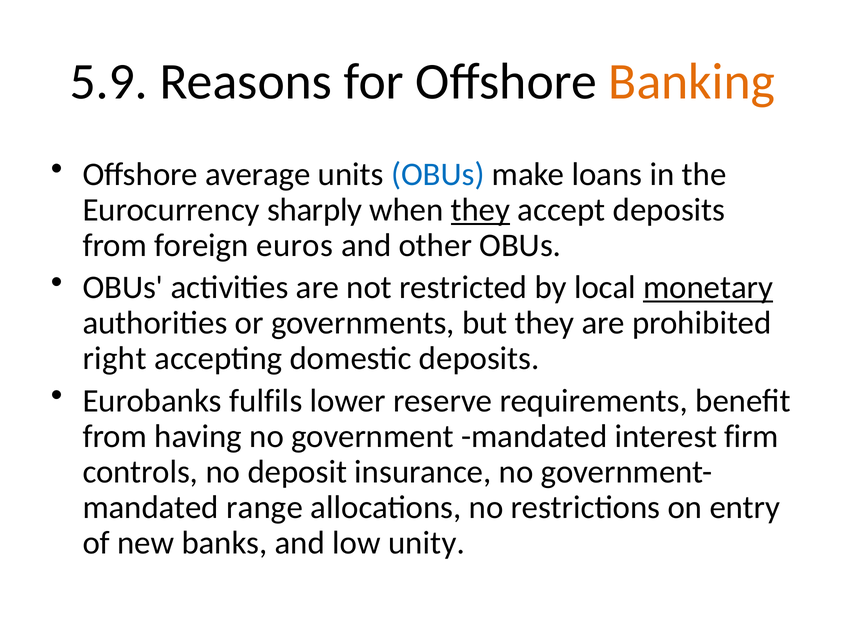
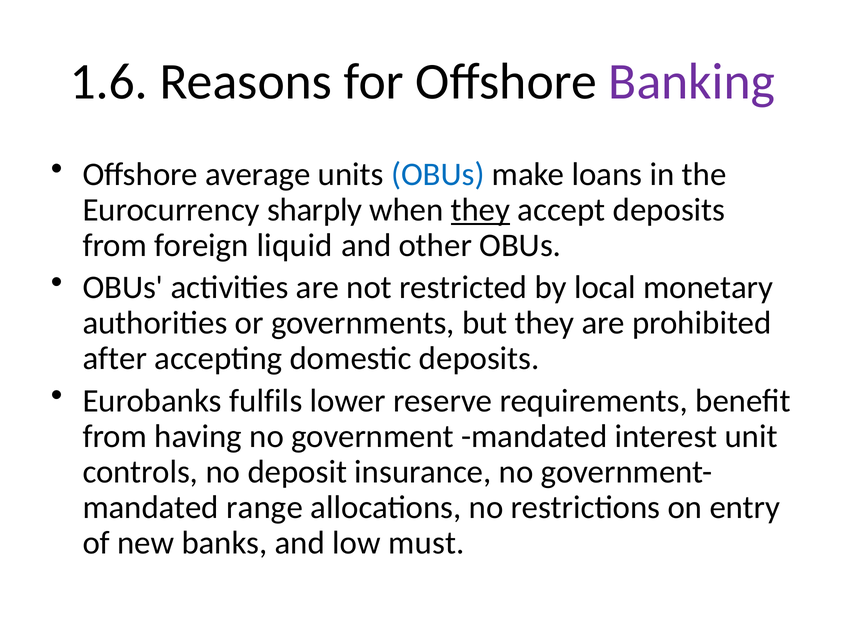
5.9: 5.9 -> 1.6
Banking colour: orange -> purple
euros: euros -> liquid
monetary underline: present -> none
right: right -> after
firm: firm -> unit
unity: unity -> must
